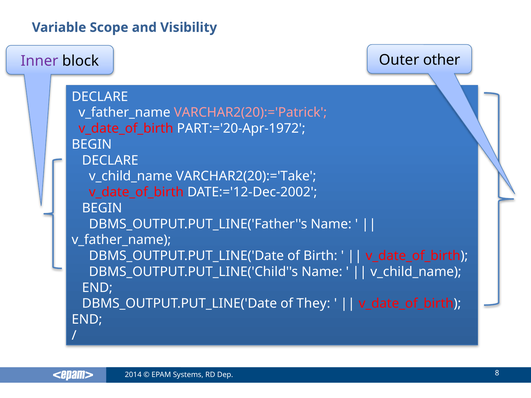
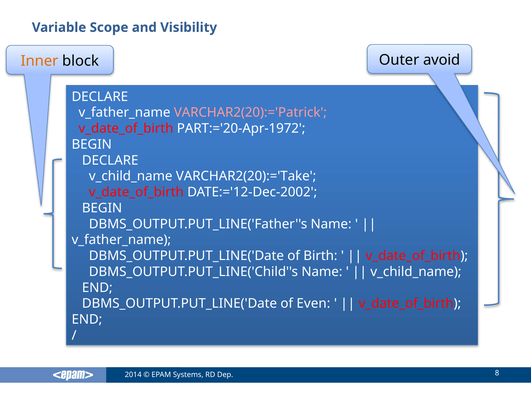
Inner colour: purple -> orange
other: other -> avoid
They: They -> Even
